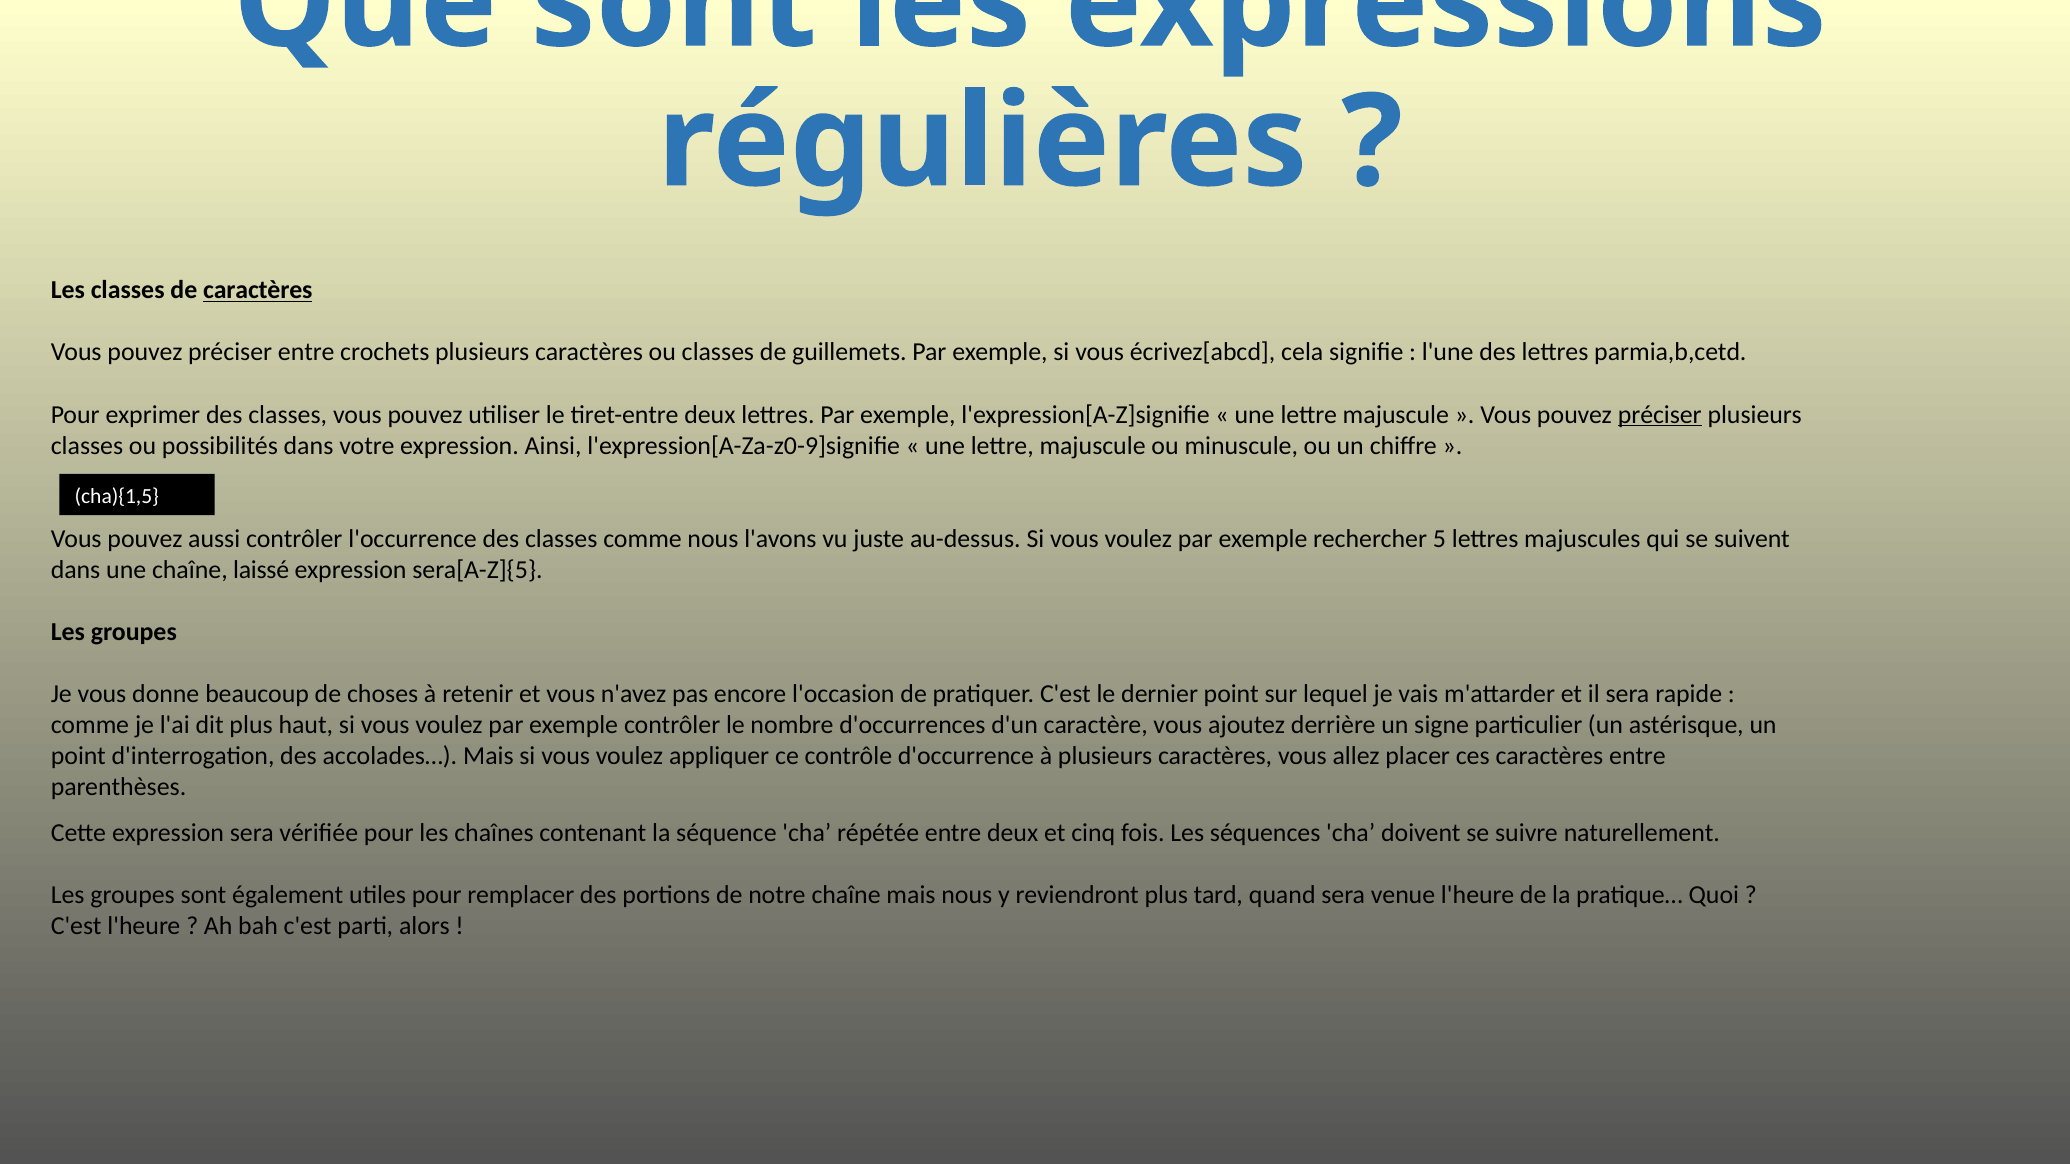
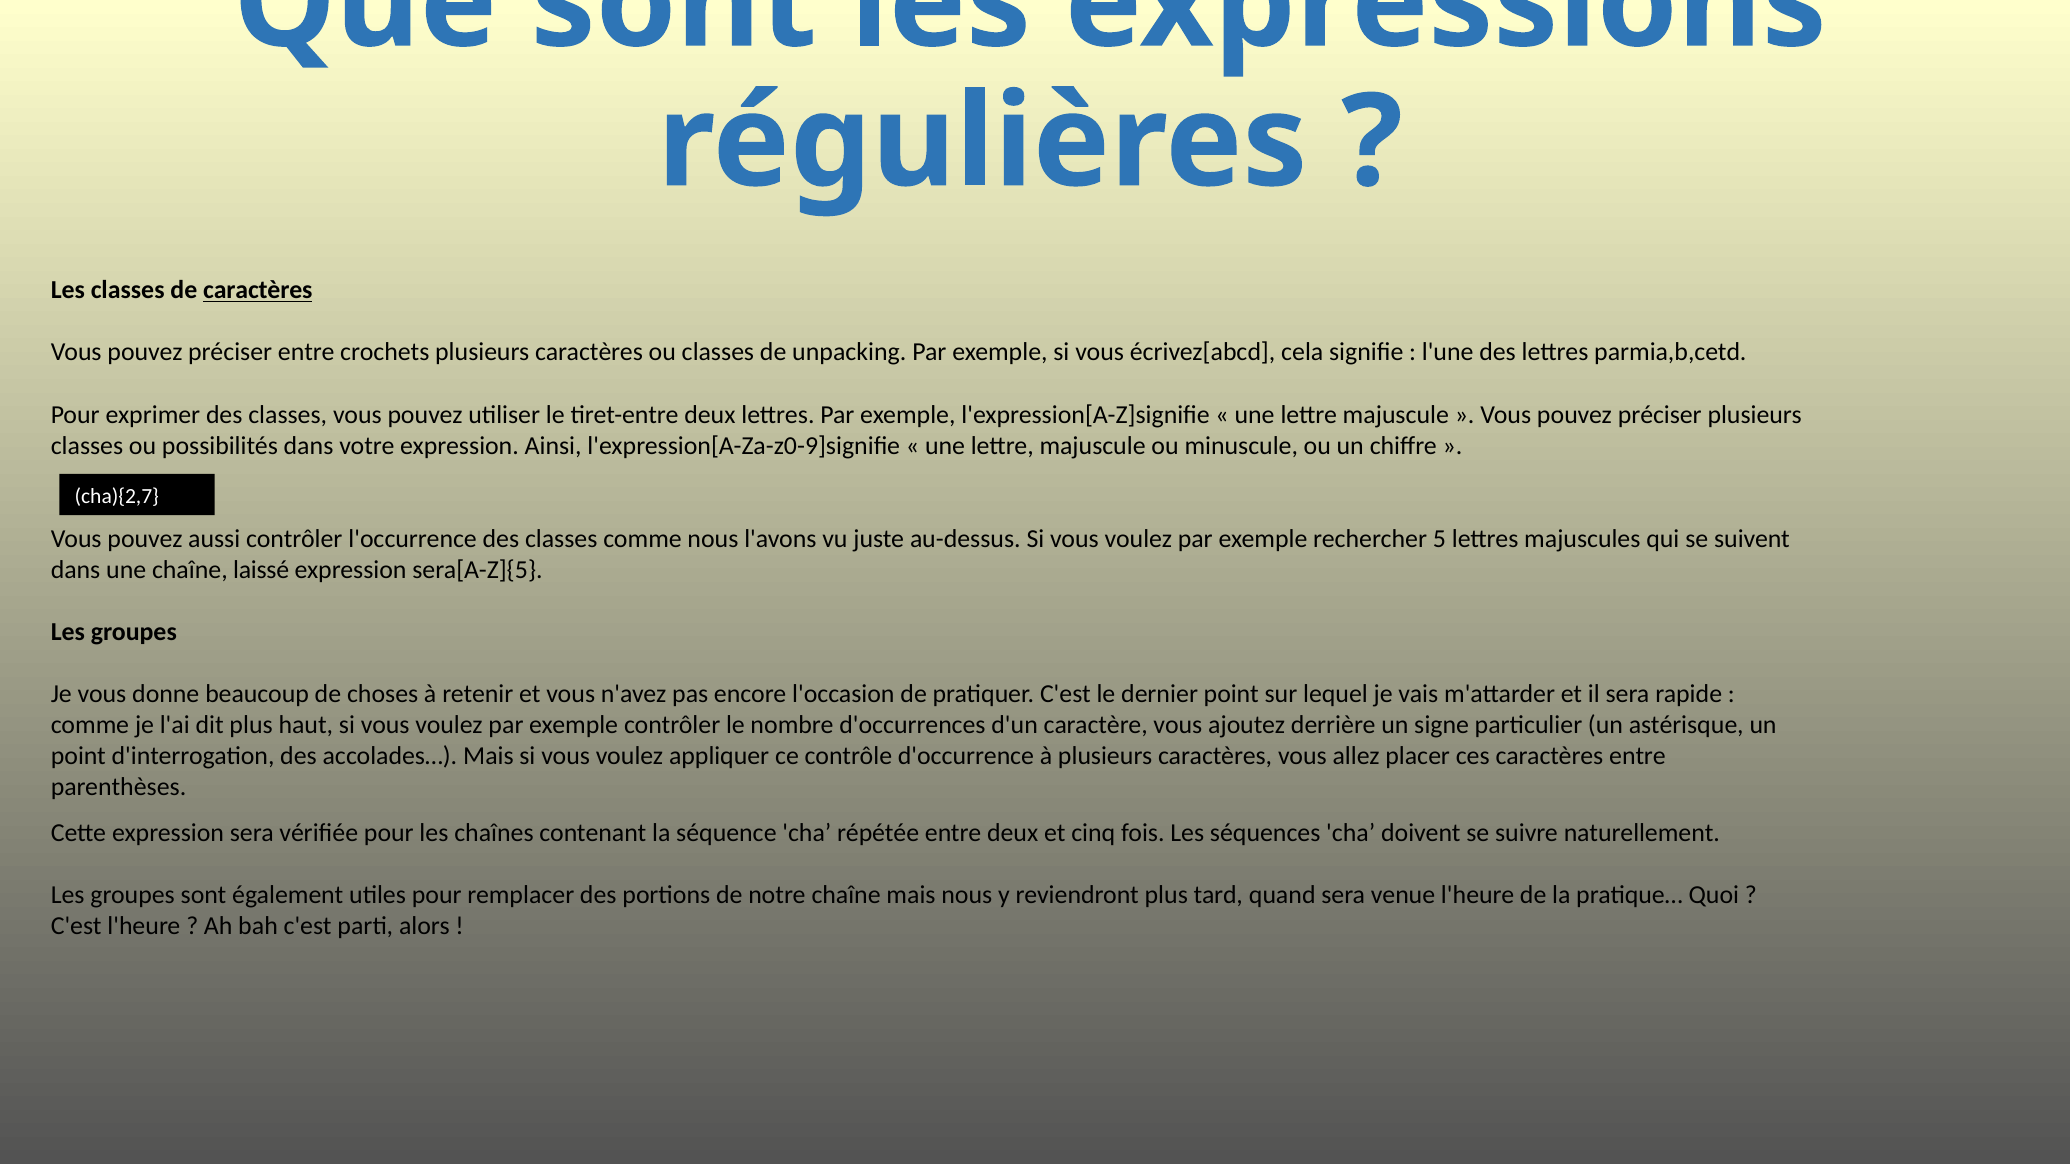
guillemets: guillemets -> unpacking
préciser at (1660, 415) underline: present -> none
cha){1,5: cha){1,5 -> cha){2,7
